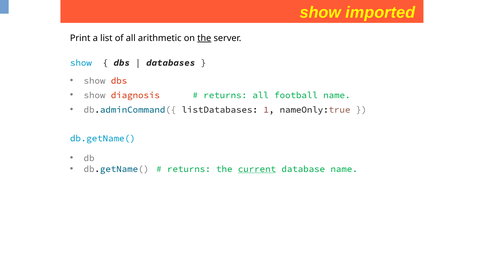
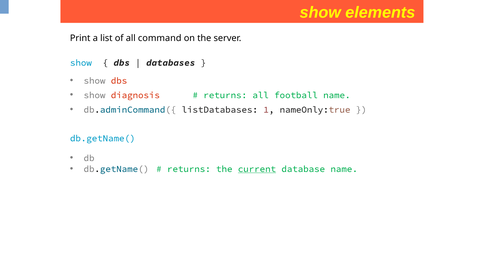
imported: imported -> elements
arithmetic: arithmetic -> command
the at (204, 38) underline: present -> none
